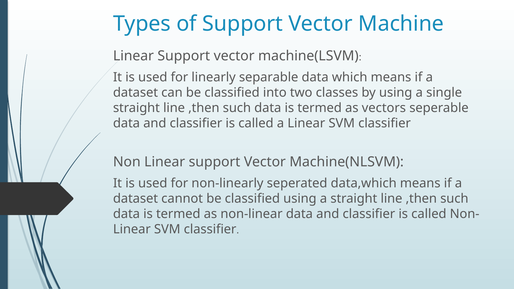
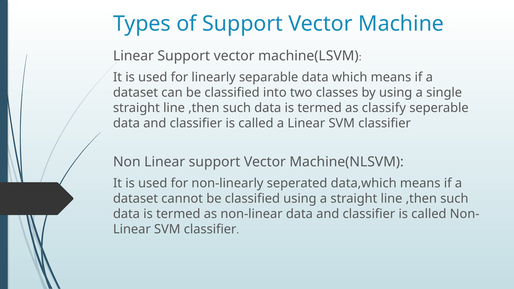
vectors: vectors -> classify
